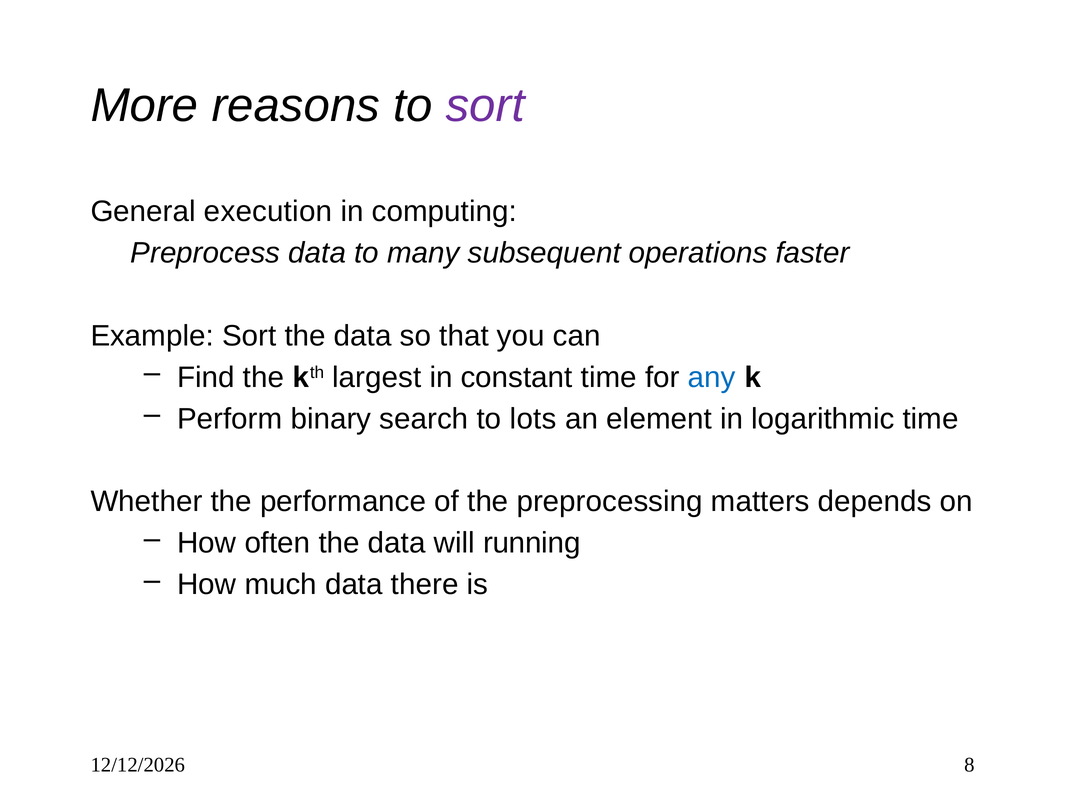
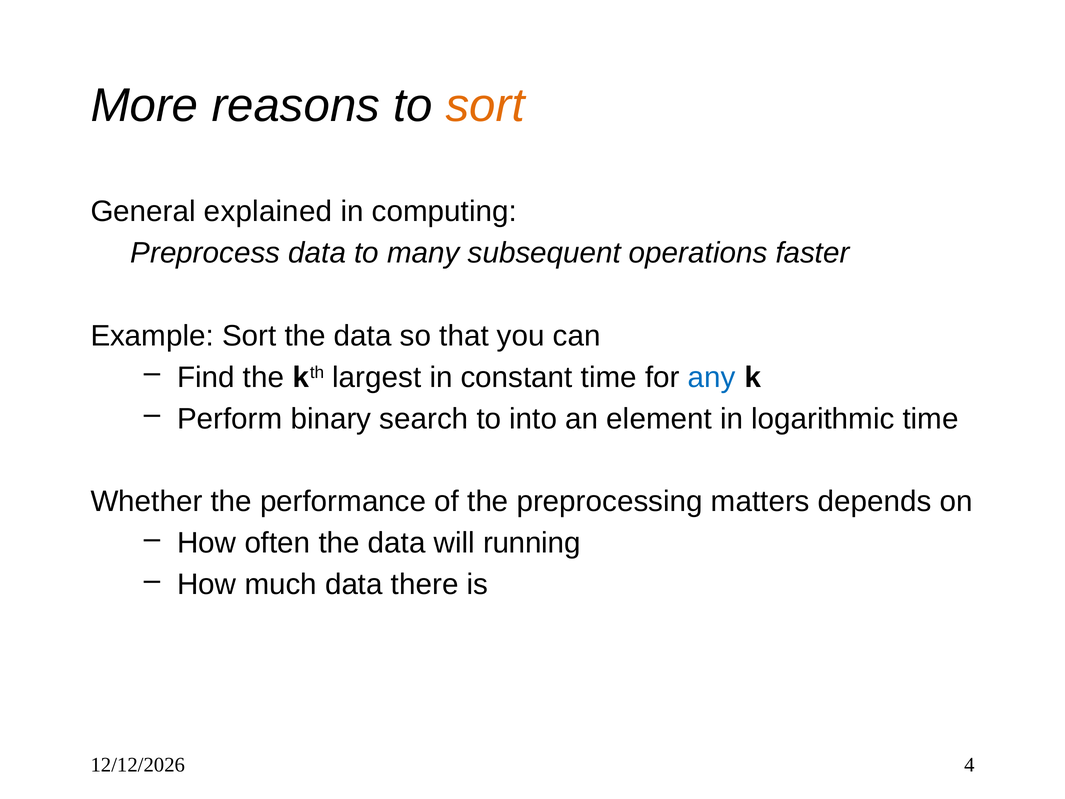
sort at (485, 105) colour: purple -> orange
execution: execution -> explained
lots: lots -> into
8: 8 -> 4
